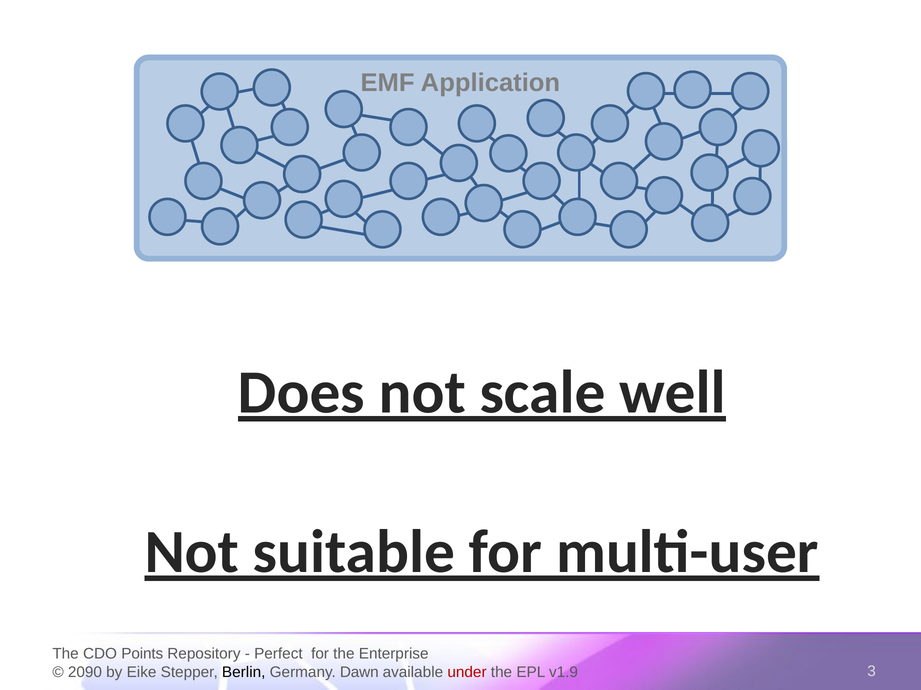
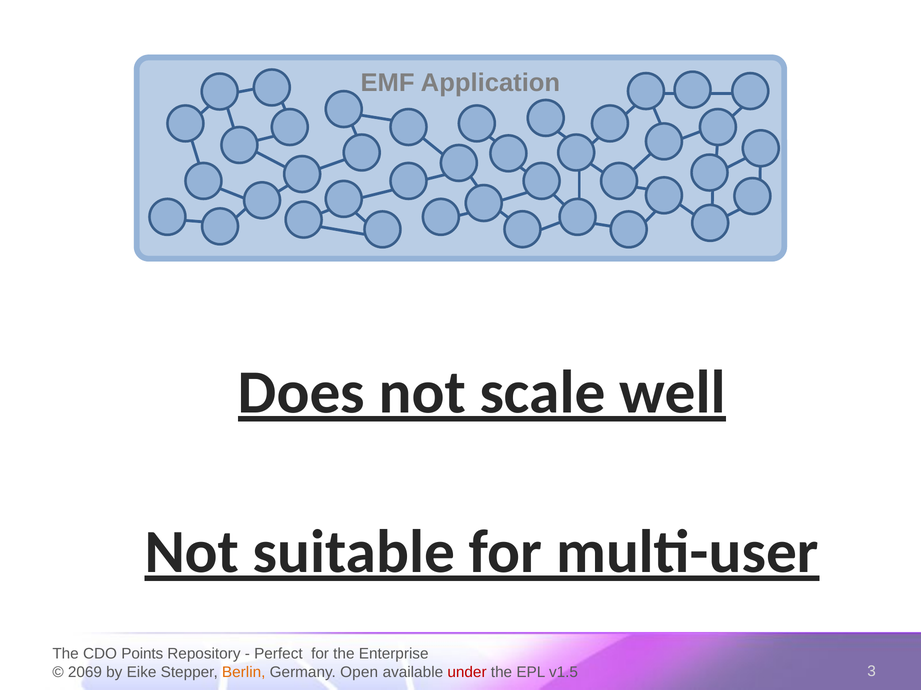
2090: 2090 -> 2069
Berlin colour: black -> orange
Dawn: Dawn -> Open
v1.9: v1.9 -> v1.5
